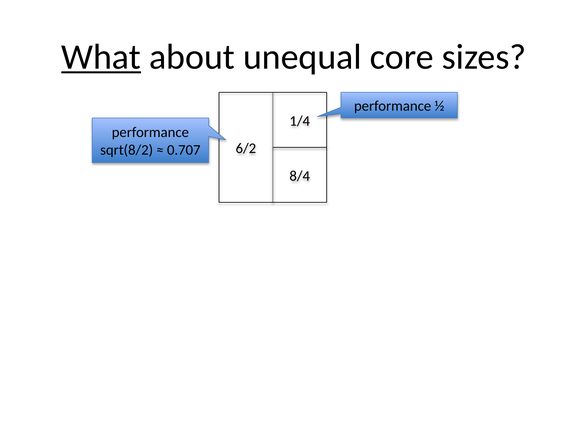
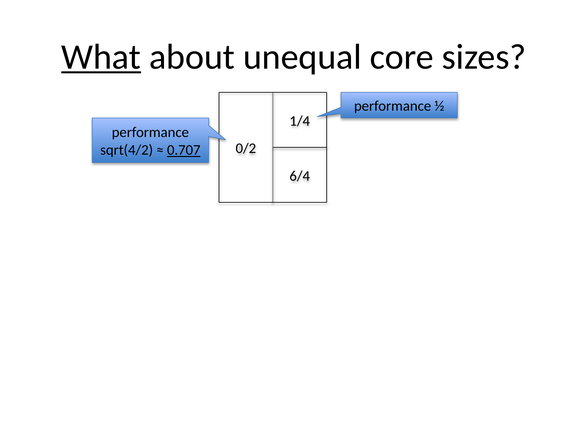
6/2: 6/2 -> 0/2
sqrt(8/2: sqrt(8/2 -> sqrt(4/2
0.707 underline: none -> present
8/4: 8/4 -> 6/4
